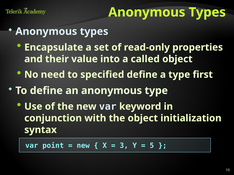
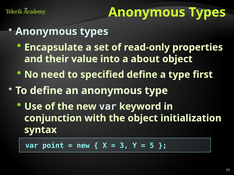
called: called -> about
